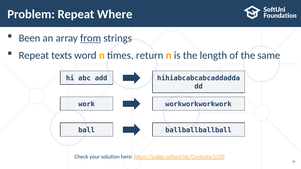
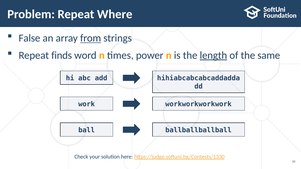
Been: Been -> False
texts: texts -> finds
return: return -> power
length underline: none -> present
